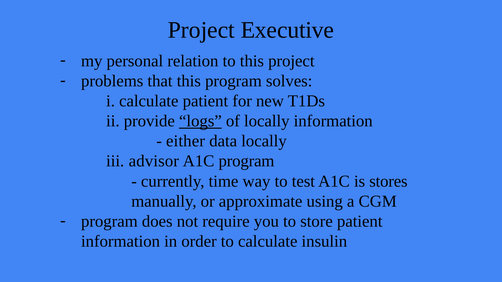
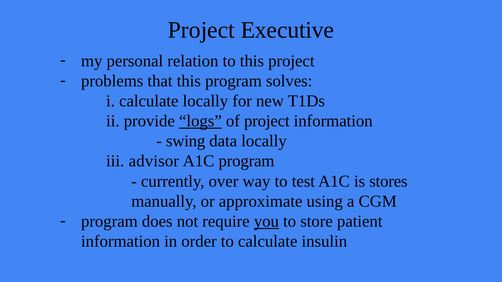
calculate patient: patient -> locally
of locally: locally -> project
either: either -> swing
time: time -> over
you underline: none -> present
